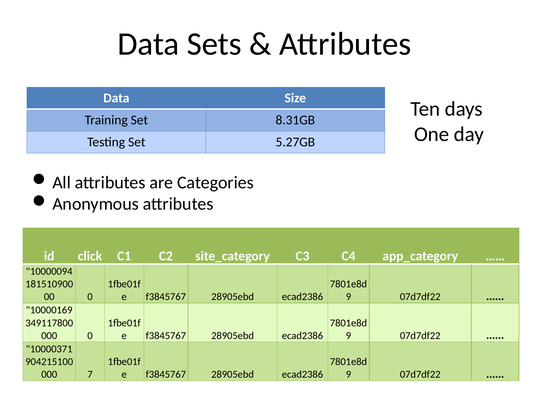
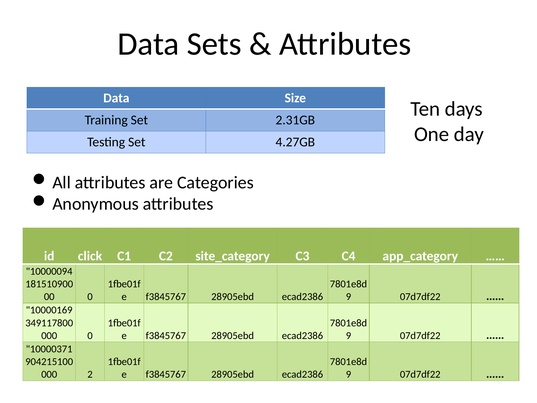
8.31GB: 8.31GB -> 2.31GB
5.27GB: 5.27GB -> 4.27GB
7: 7 -> 2
